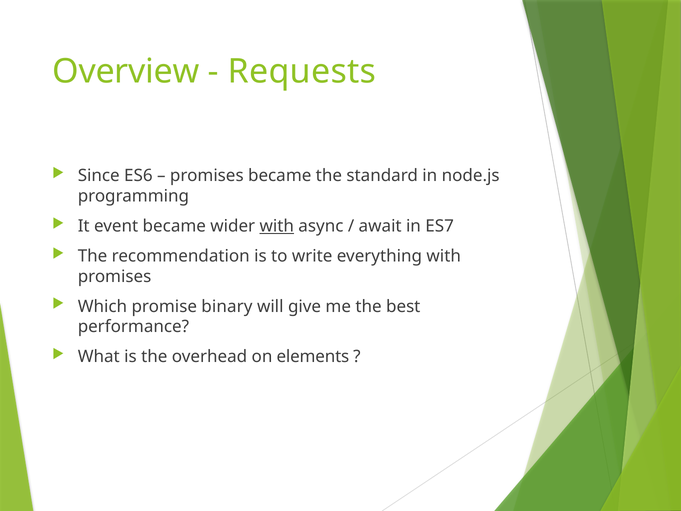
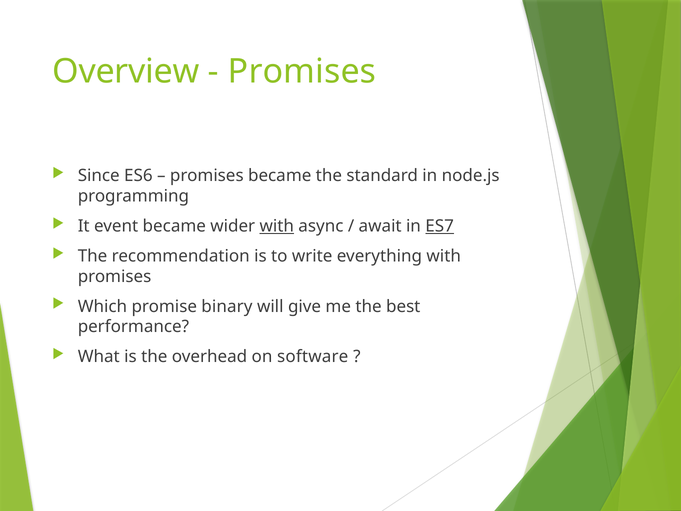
Requests at (302, 72): Requests -> Promises
ES7 underline: none -> present
elements: elements -> software
